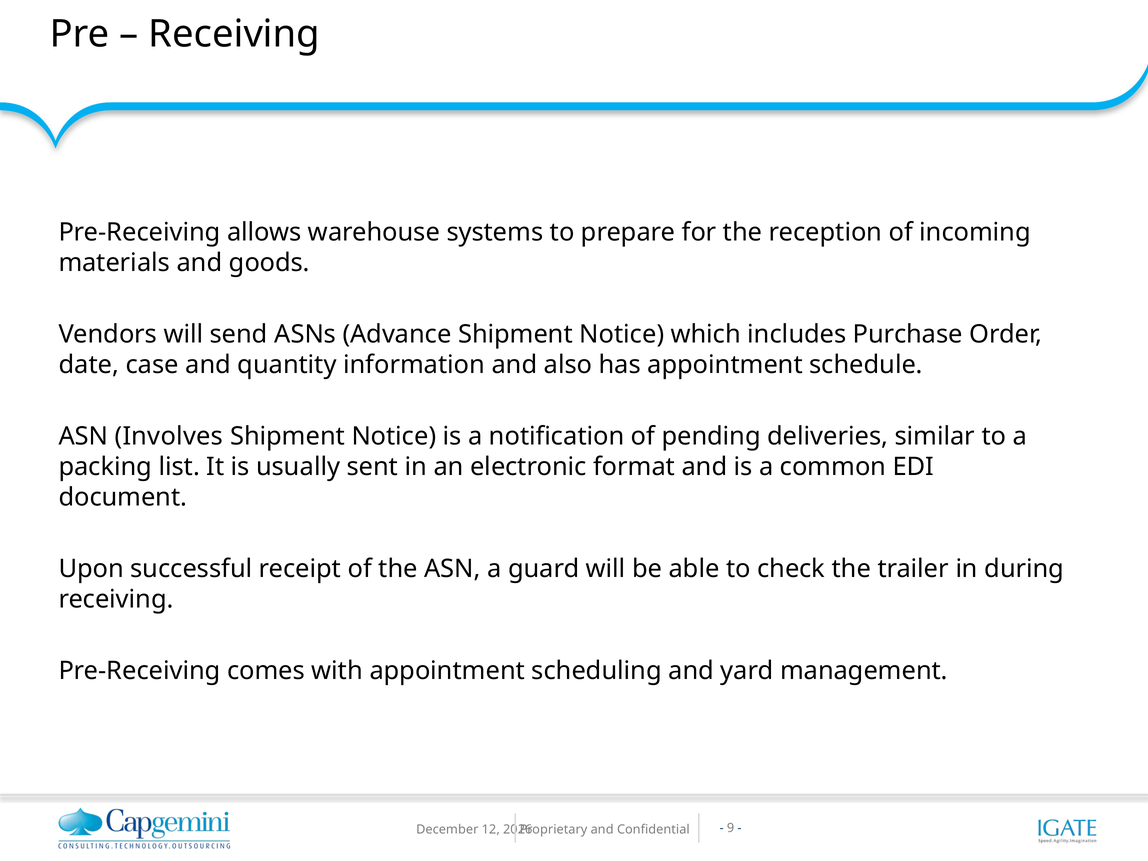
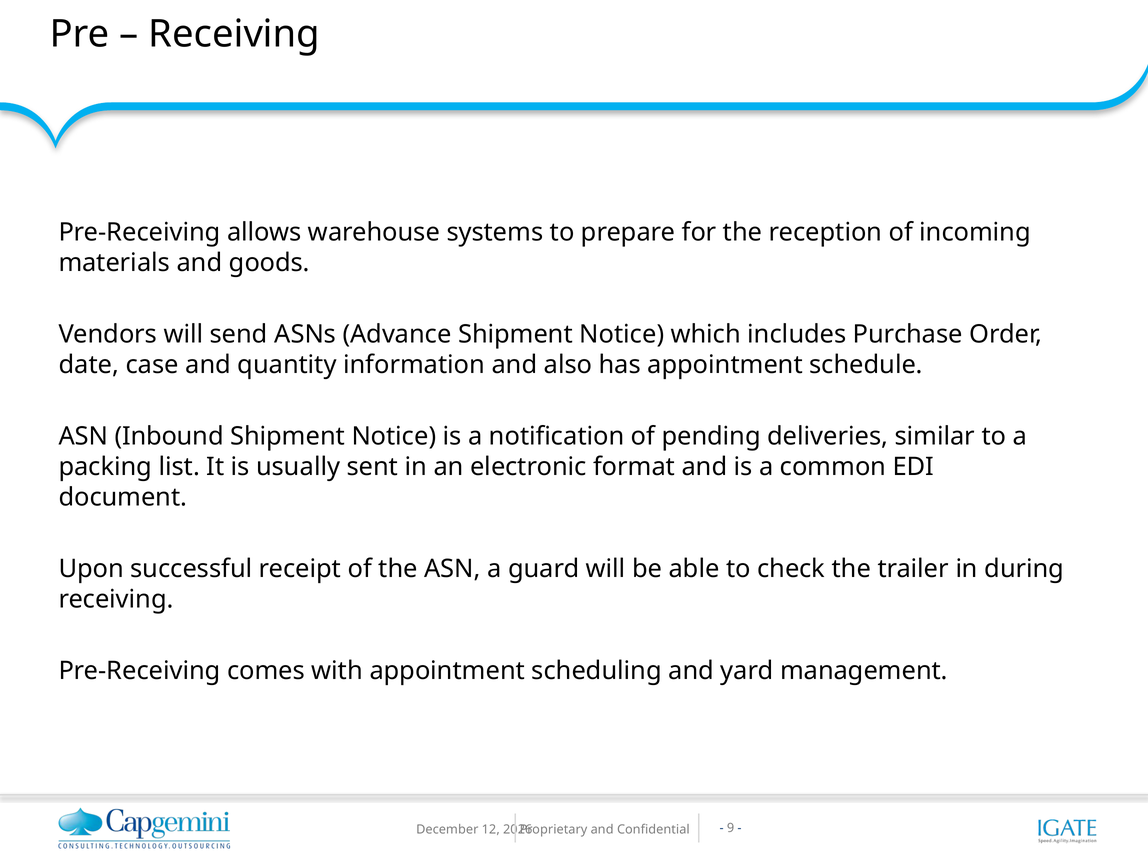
Involves: Involves -> Inbound
